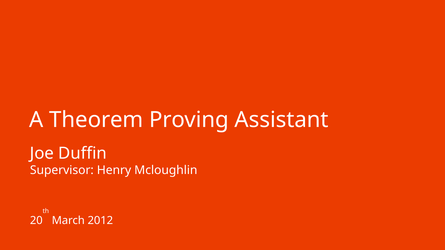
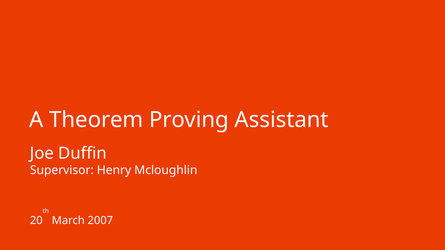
2012: 2012 -> 2007
